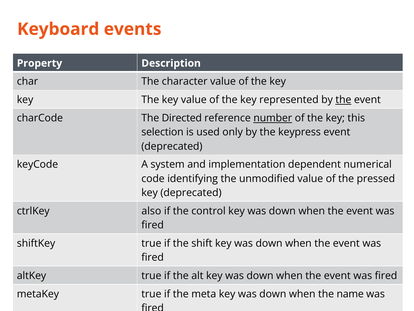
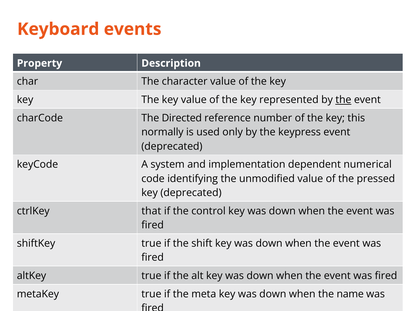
number underline: present -> none
selection: selection -> normally
also: also -> that
